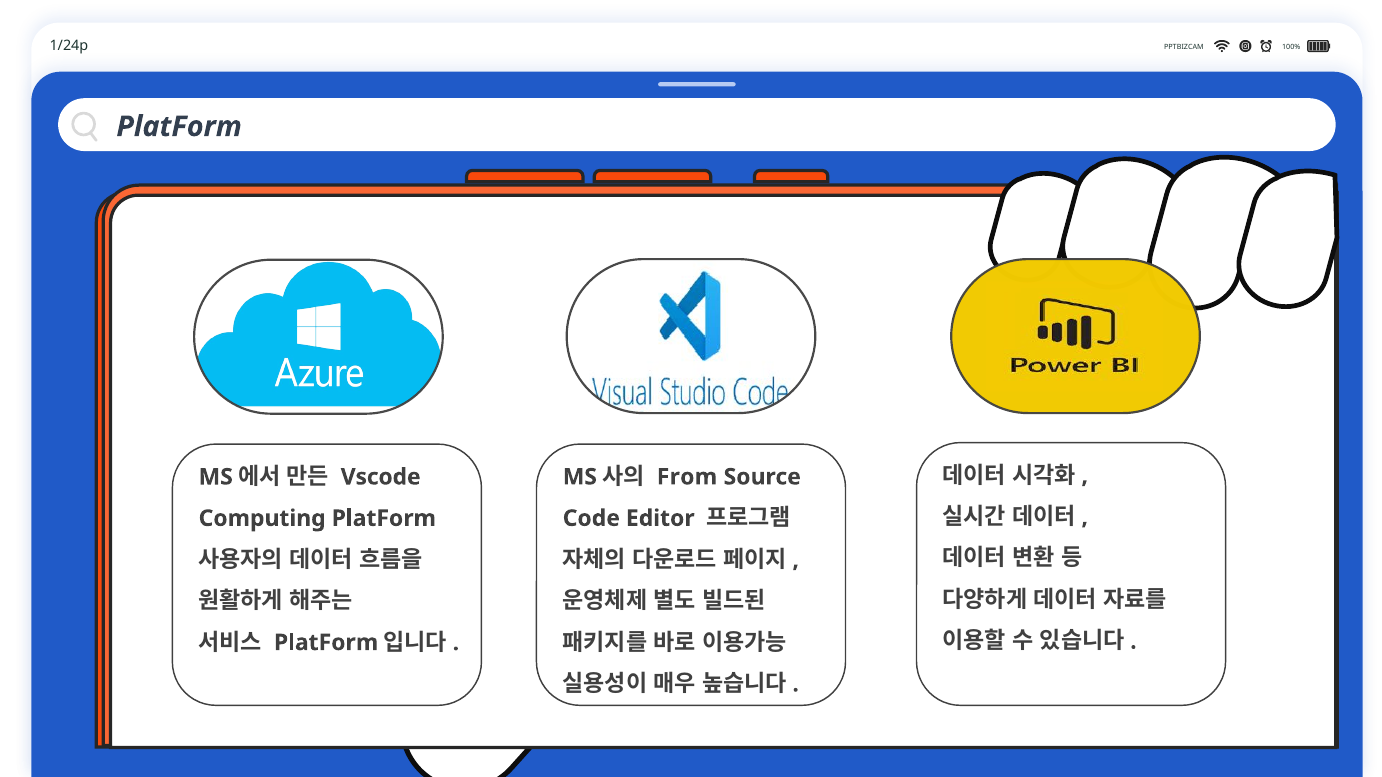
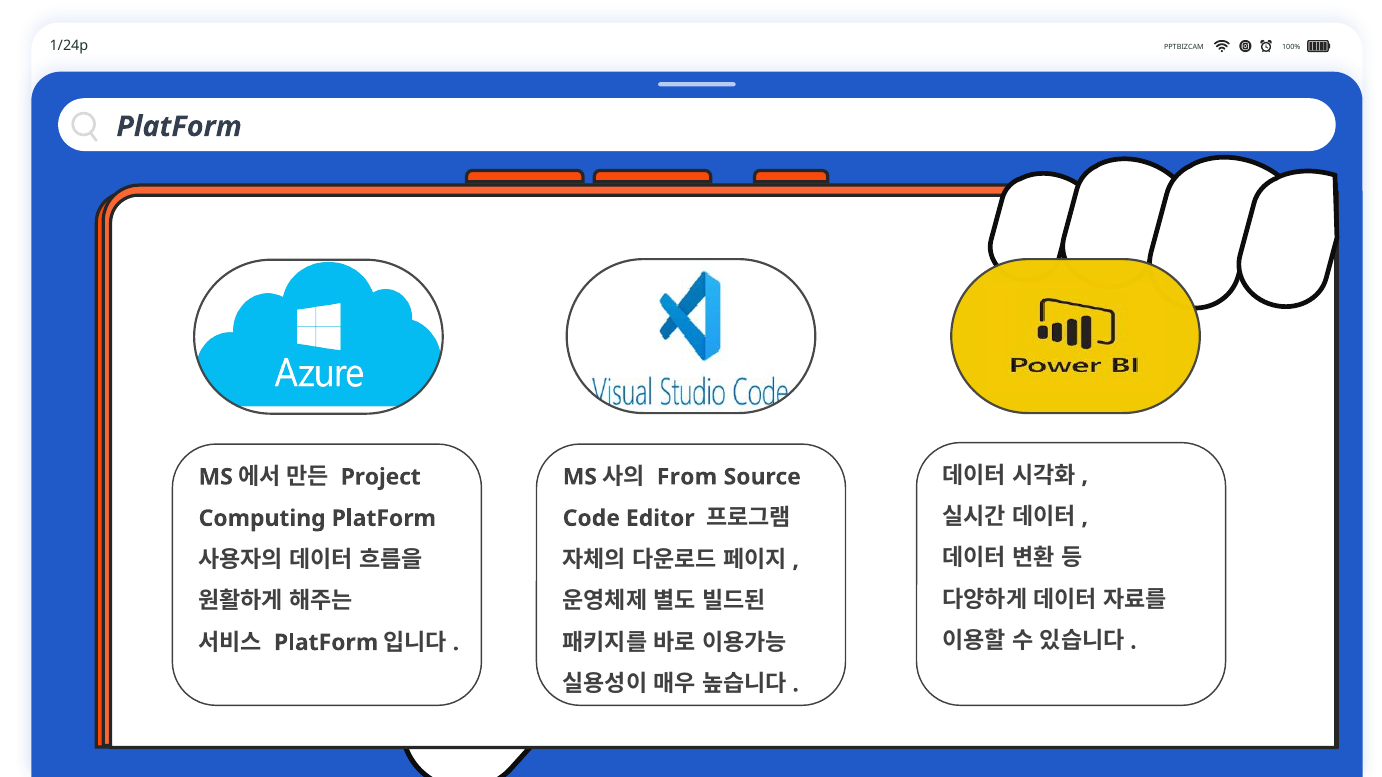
Vscode: Vscode -> Project
